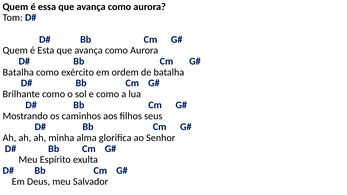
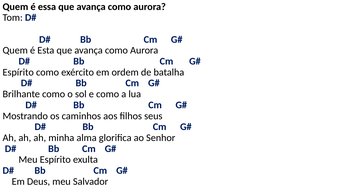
Batalha at (18, 72): Batalha -> Espírito
